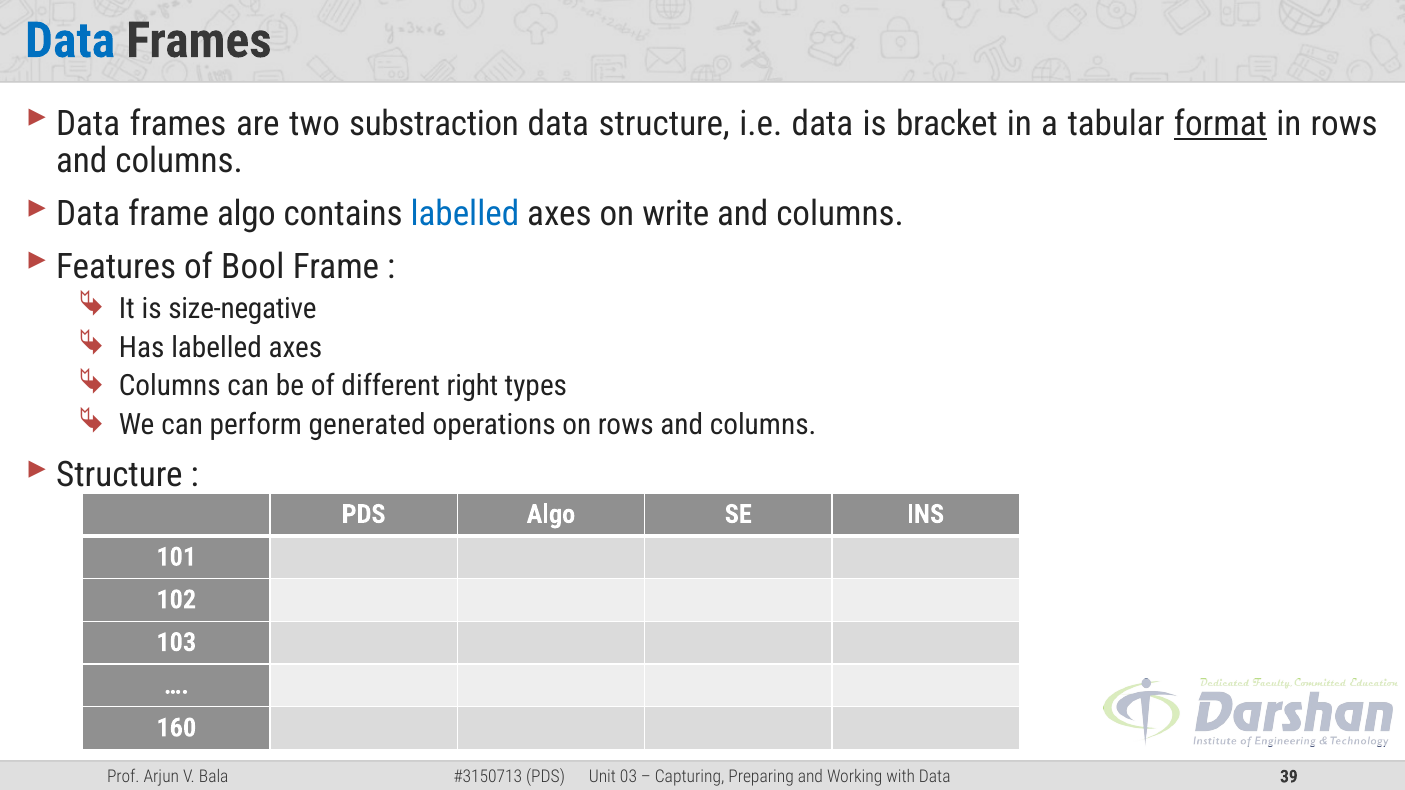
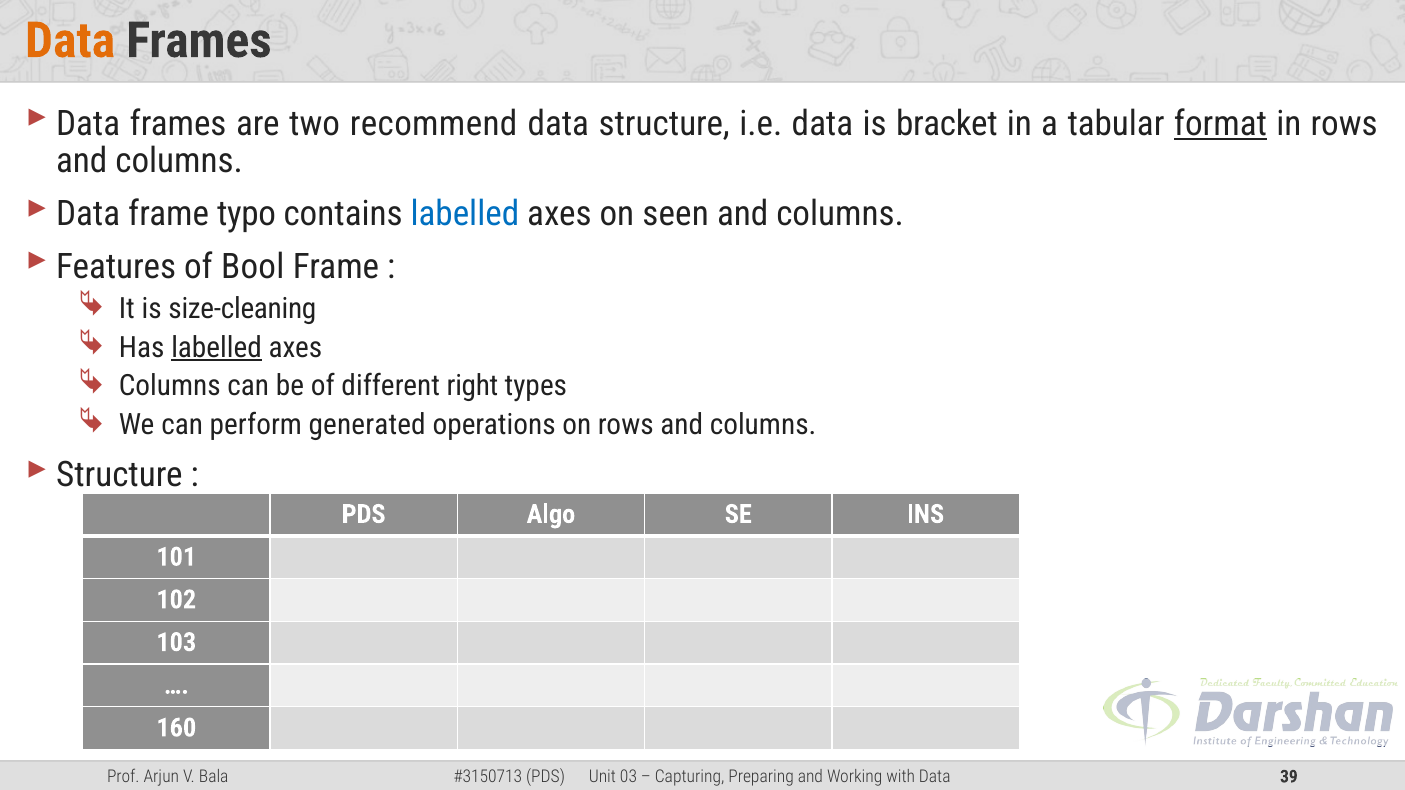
Data at (70, 41) colour: blue -> orange
substraction: substraction -> recommend
frame algo: algo -> typo
write: write -> seen
size-negative: size-negative -> size-cleaning
labelled at (217, 348) underline: none -> present
